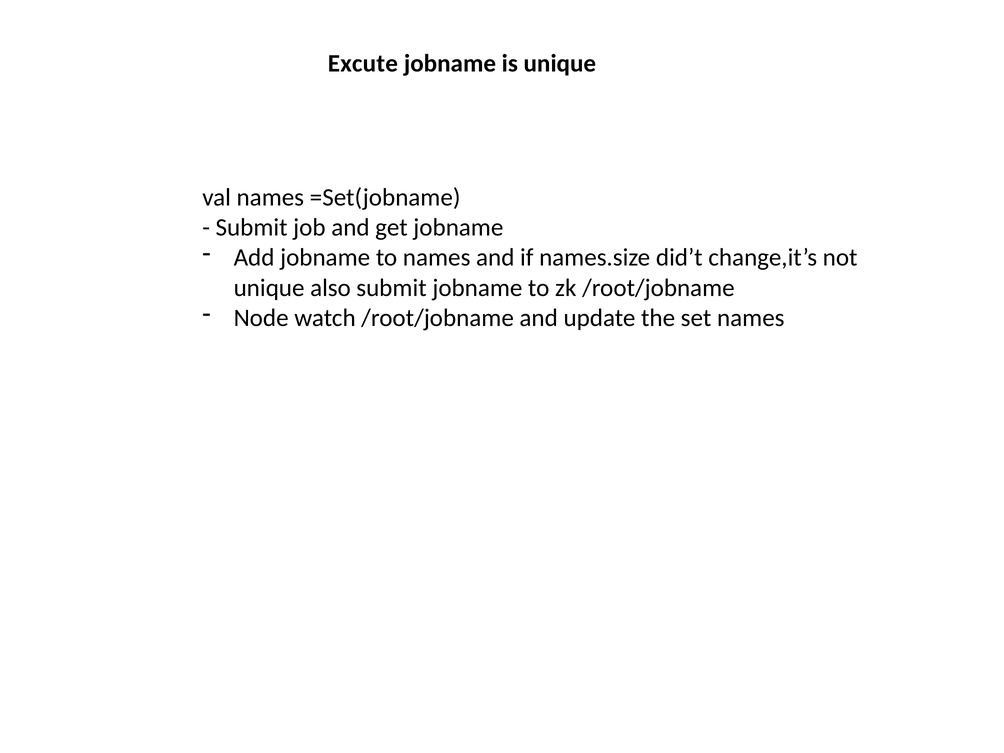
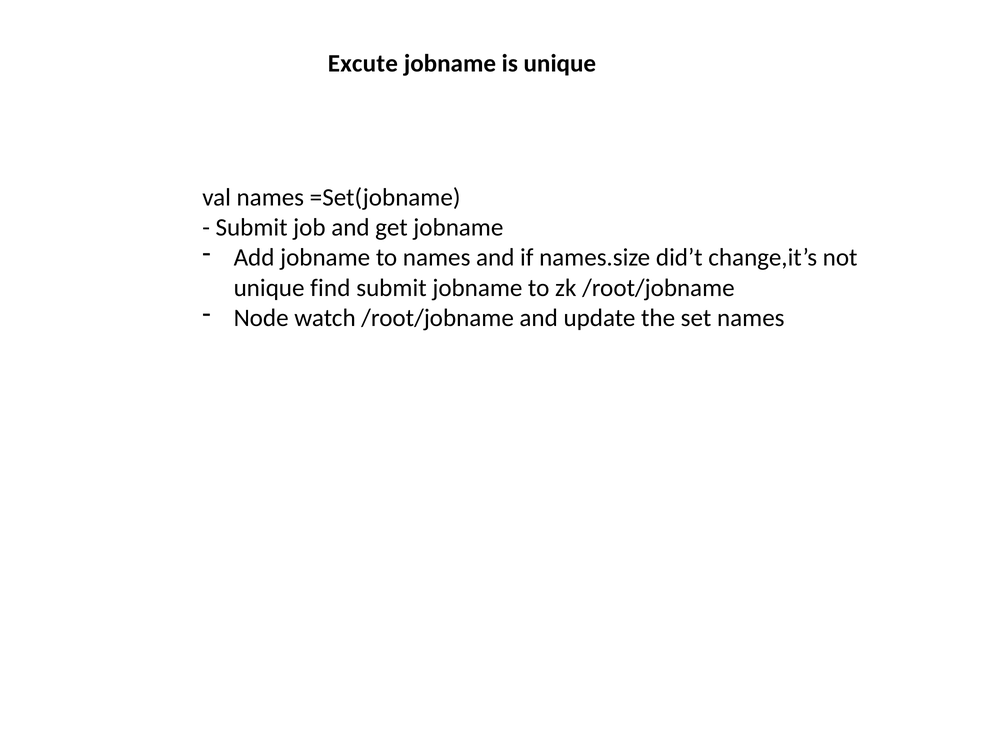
also: also -> find
